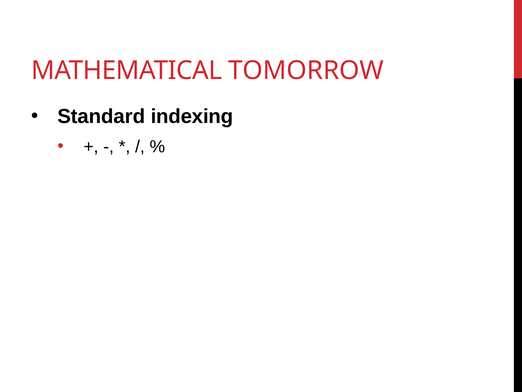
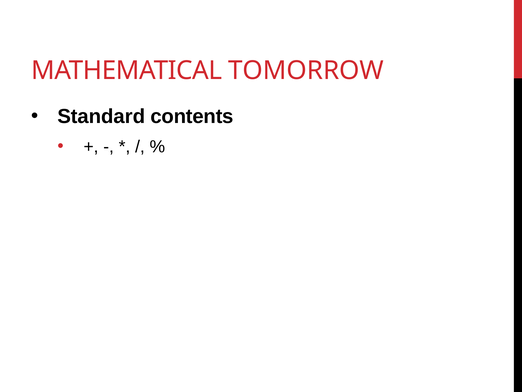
indexing: indexing -> contents
